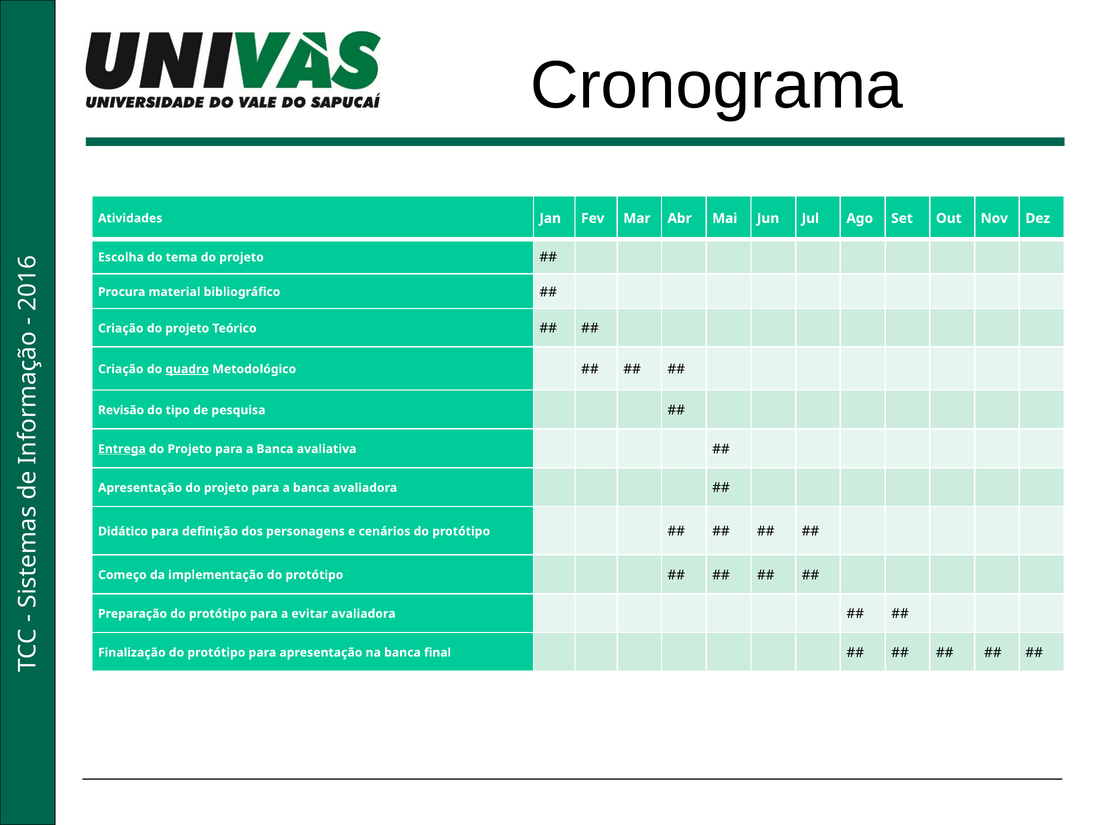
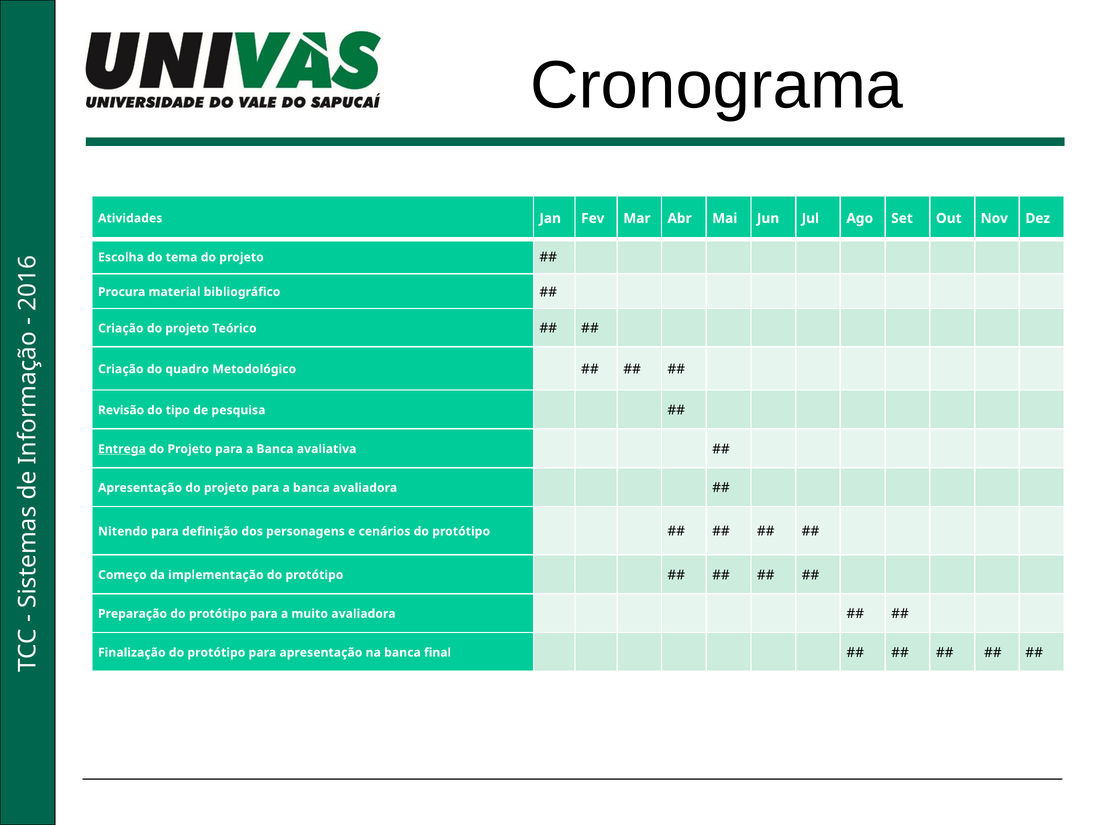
quadro underline: present -> none
Didático: Didático -> Nitendo
evitar: evitar -> muito
